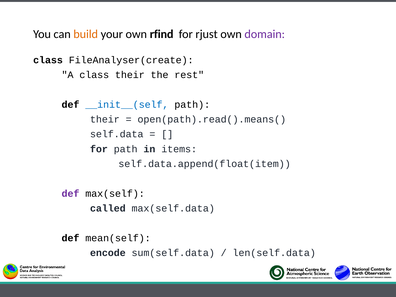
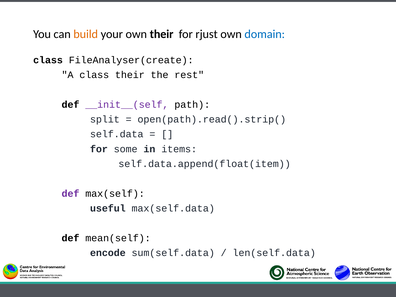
own rfind: rfind -> their
domain colour: purple -> blue
__init__(self colour: blue -> purple
their at (105, 119): their -> split
open(path).read().means(: open(path).read().means( -> open(path).read().strip(
for path: path -> some
called: called -> useful
